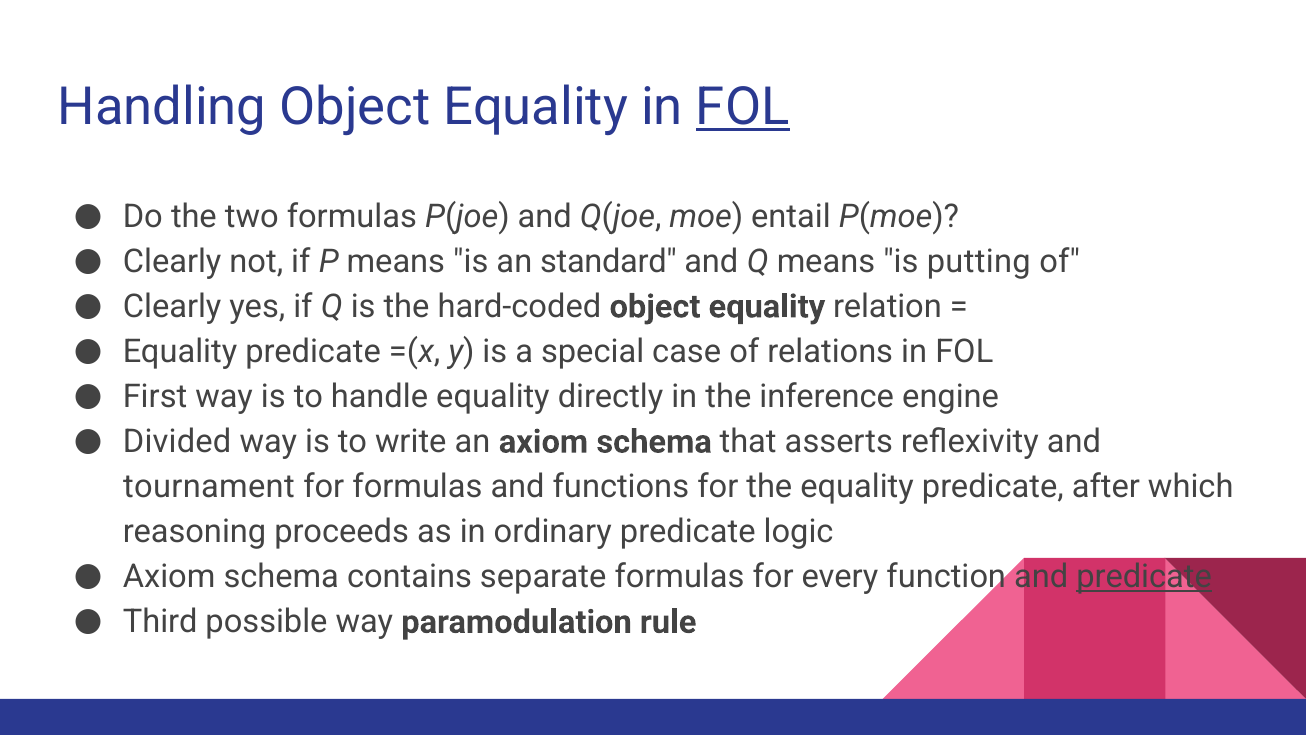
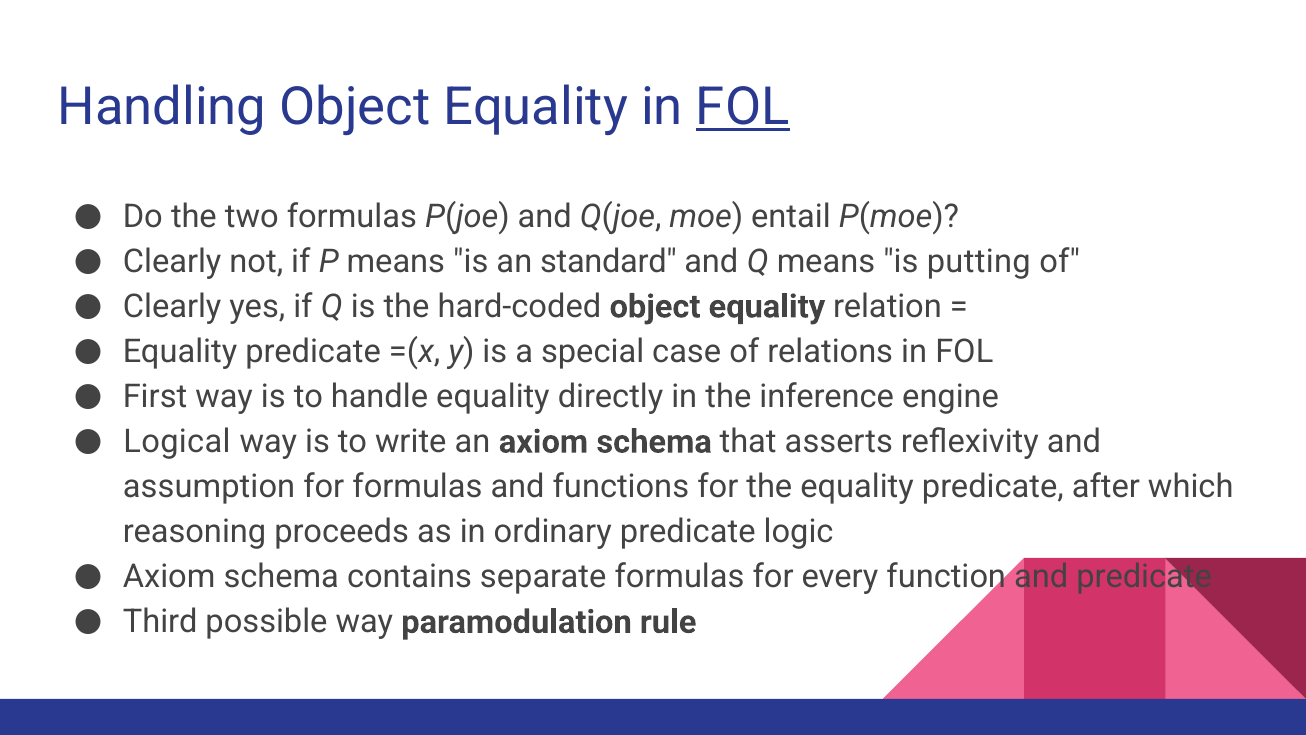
Divided: Divided -> Logical
tournament: tournament -> assumption
predicate at (1144, 577) underline: present -> none
